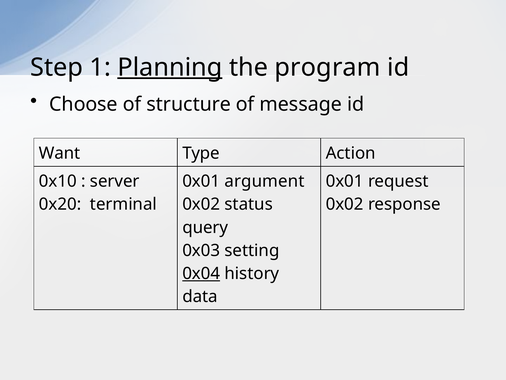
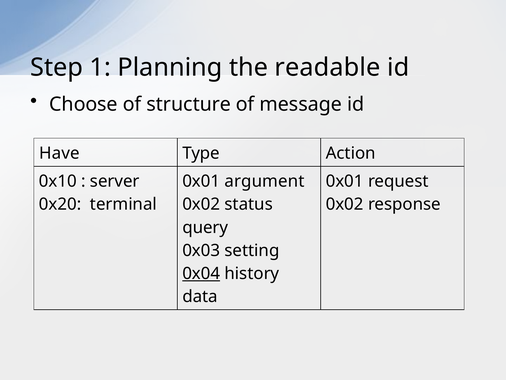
Planning underline: present -> none
program: program -> readable
Want: Want -> Have
